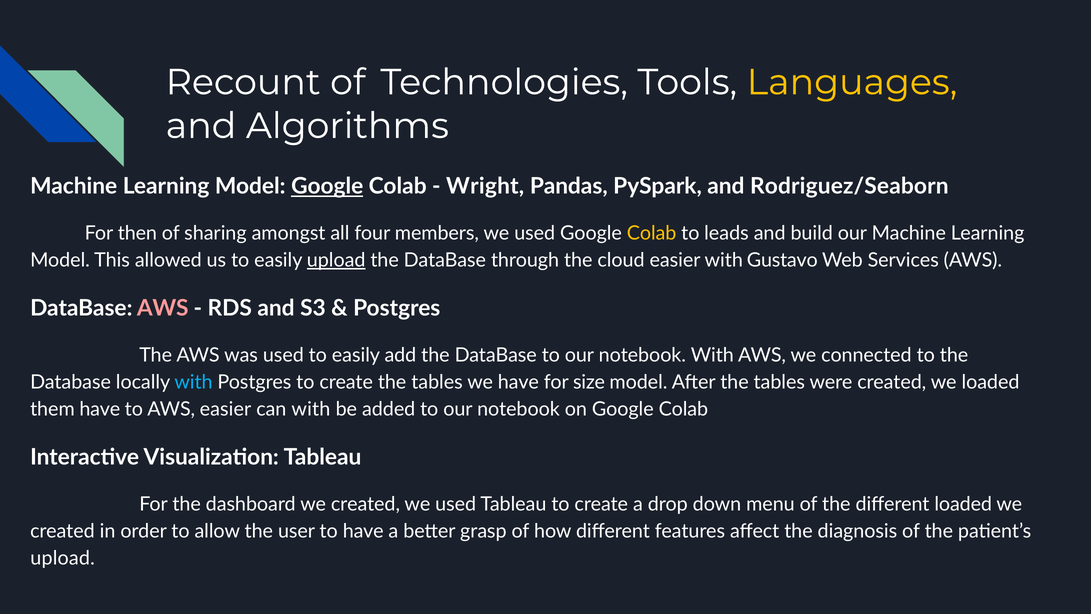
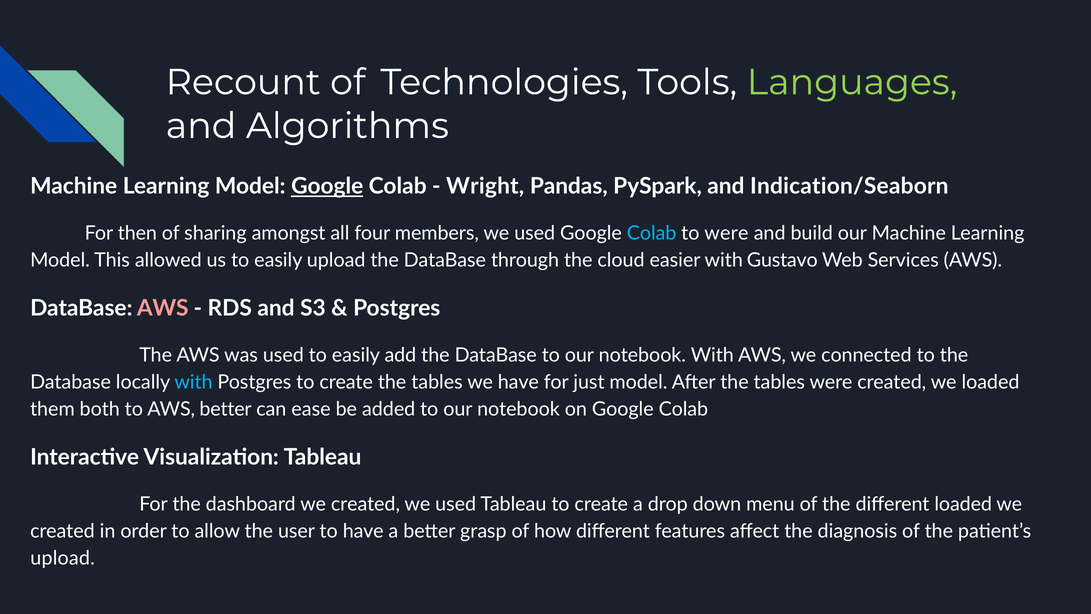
Languages colour: yellow -> light green
Rodriguez/Seaborn: Rodriguez/Seaborn -> Indication/Seaborn
Colab at (652, 233) colour: yellow -> light blue
to leads: leads -> were
upload at (336, 260) underline: present -> none
size: size -> just
them have: have -> both
AWS easier: easier -> better
can with: with -> ease
